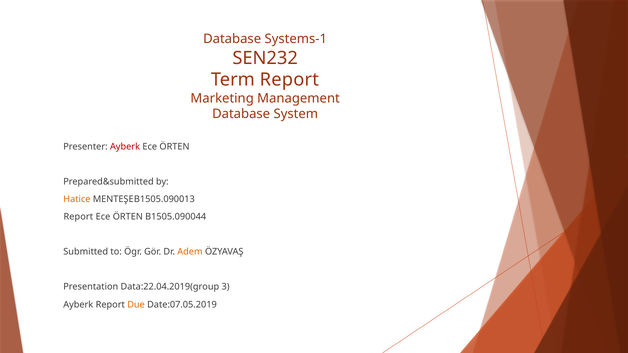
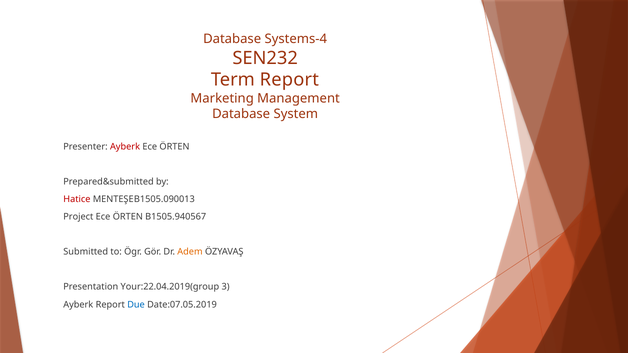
Systems-1: Systems-1 -> Systems-4
Hatice colour: orange -> red
Report at (78, 217): Report -> Project
B1505.090044: B1505.090044 -> B1505.940567
Data:22.04.2019(group: Data:22.04.2019(group -> Your:22.04.2019(group
Due colour: orange -> blue
